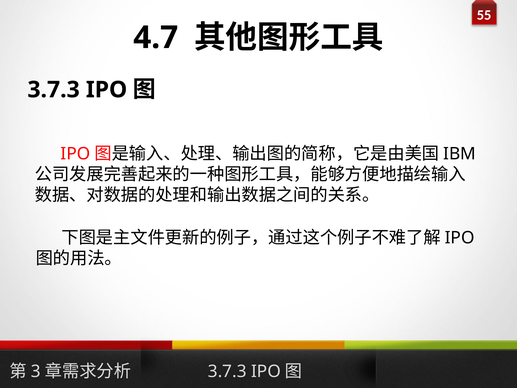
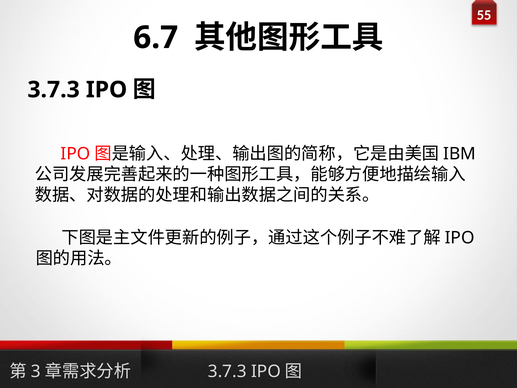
4.7: 4.7 -> 6.7
